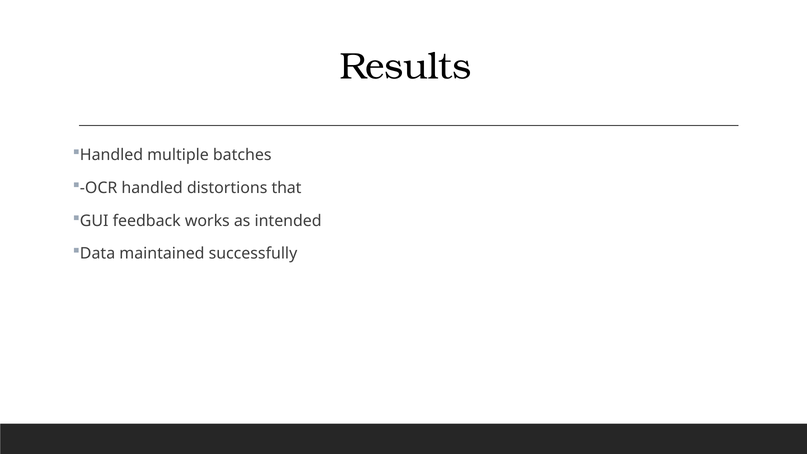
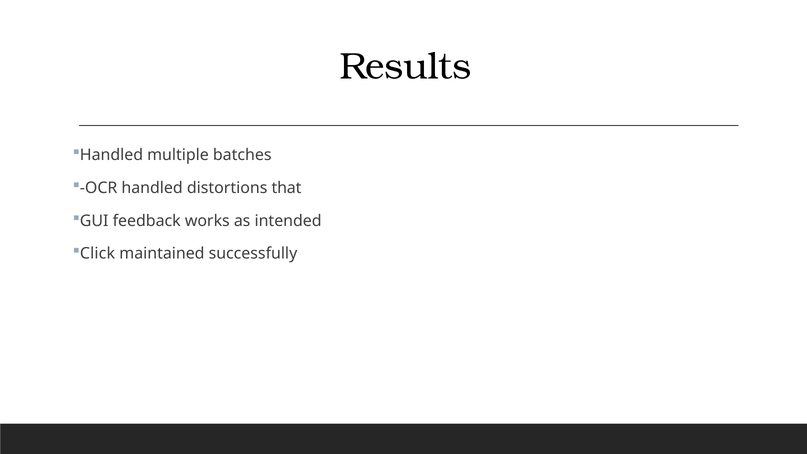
Data: Data -> Click
